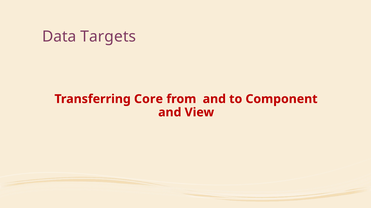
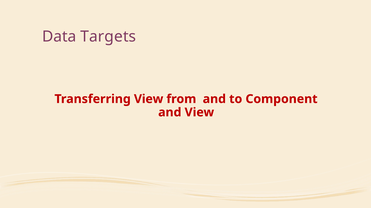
Transferring Core: Core -> View
